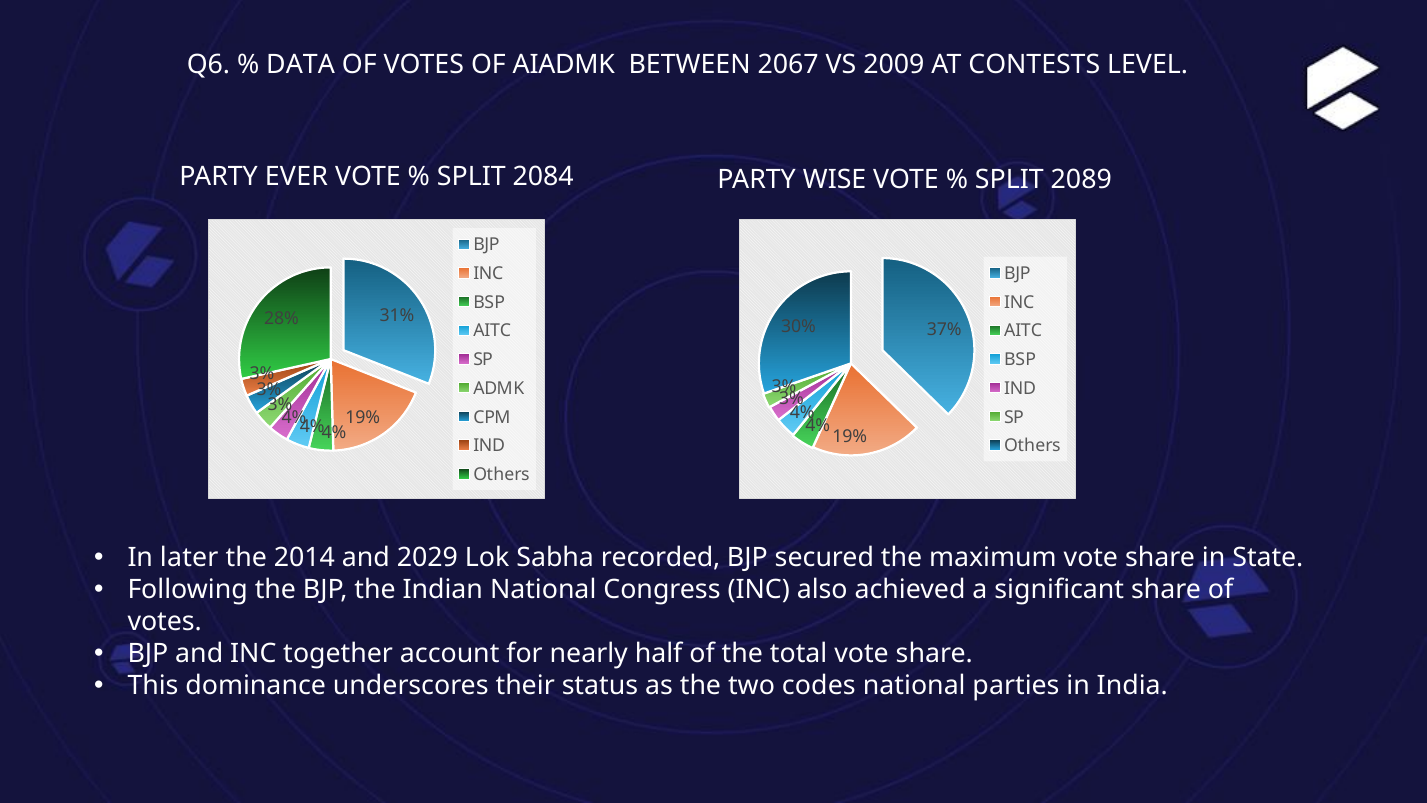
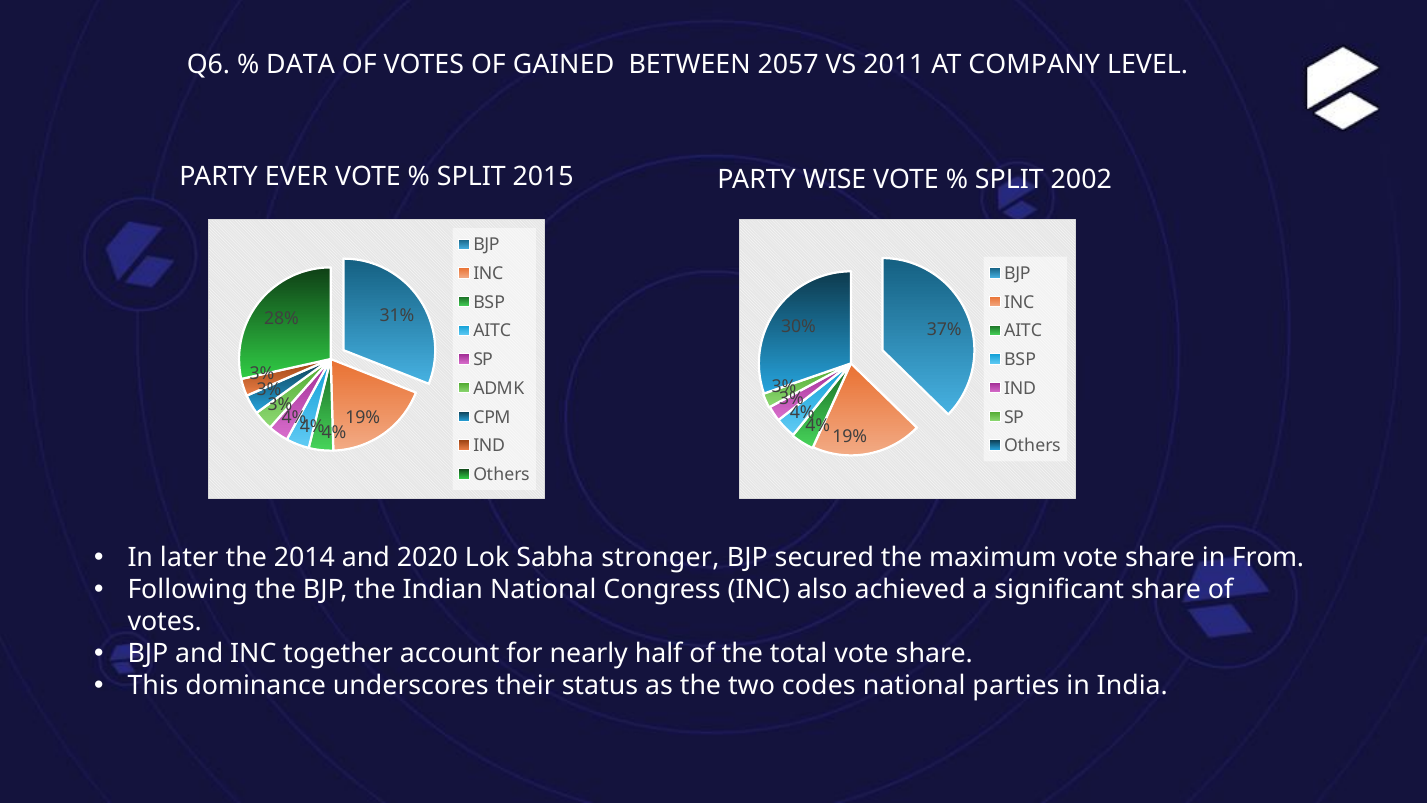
AIADMK: AIADMK -> GAINED
2067: 2067 -> 2057
2009: 2009 -> 2011
CONTESTS: CONTESTS -> COMPANY
2084: 2084 -> 2015
2089: 2089 -> 2002
2029: 2029 -> 2020
recorded: recorded -> stronger
State: State -> From
